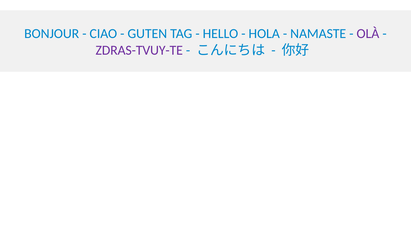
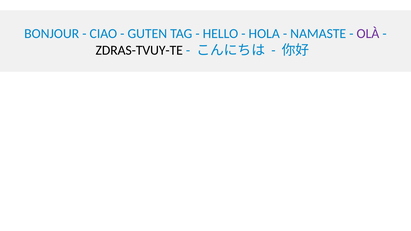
ZDRAS-TVUY-TE colour: purple -> black
